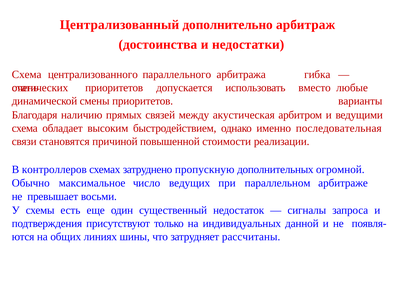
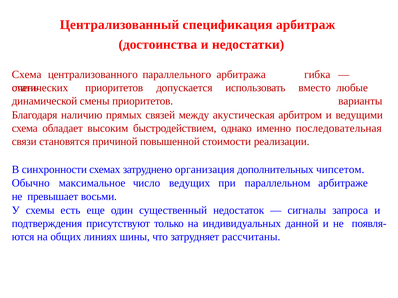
дополнительно: дополнительно -> спецификация
контроллеров: контроллеров -> синхронности
пропускную: пропускную -> организация
огромной: огромной -> чипсетом
